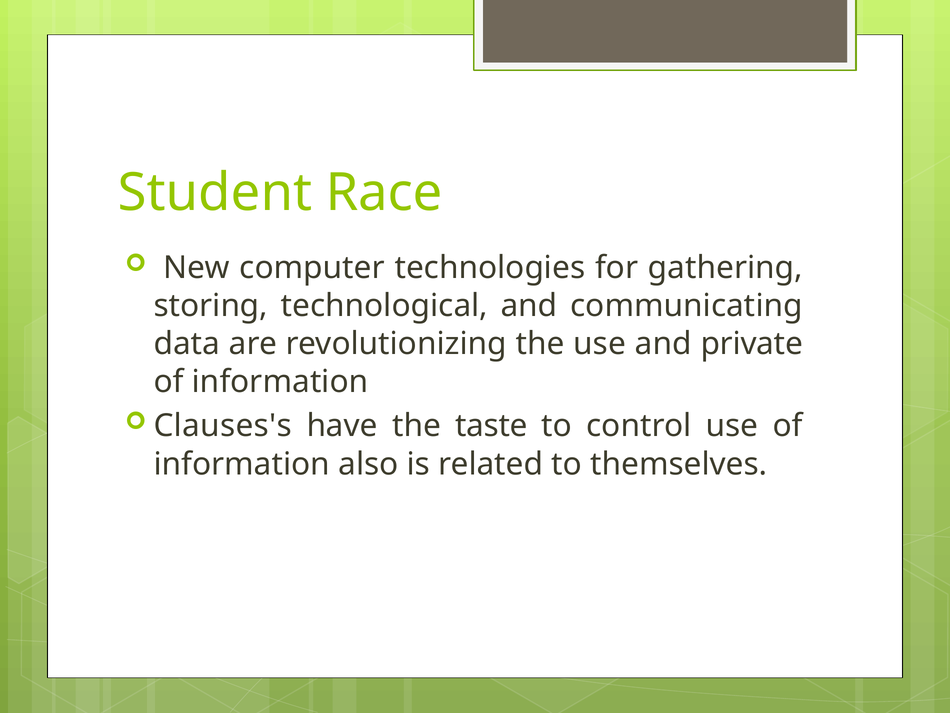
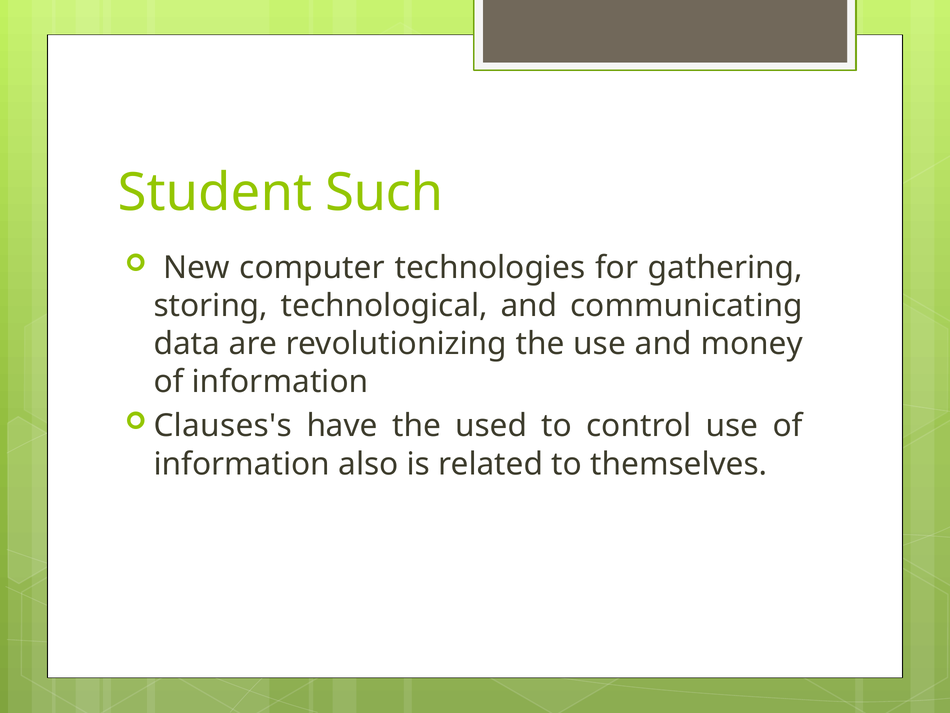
Race: Race -> Such
private: private -> money
taste: taste -> used
